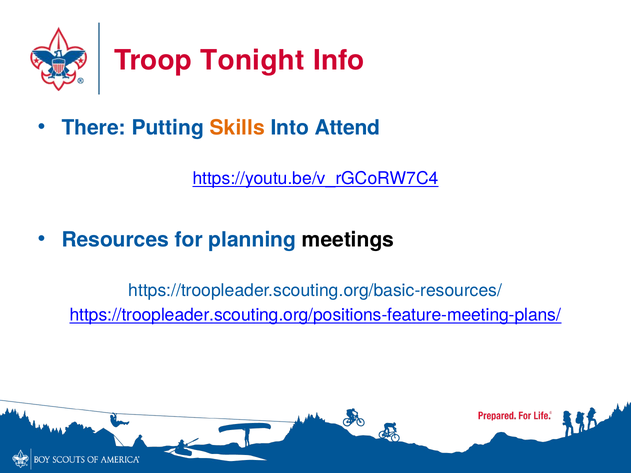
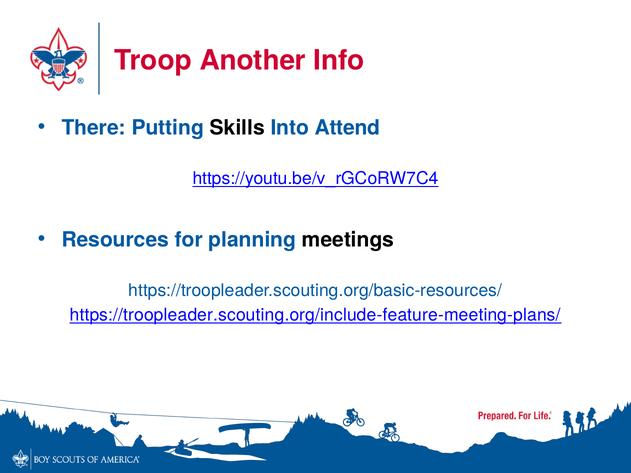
Tonight: Tonight -> Another
Skills colour: orange -> black
https://troopleader.scouting.org/positions-feature-meeting-plans/: https://troopleader.scouting.org/positions-feature-meeting-plans/ -> https://troopleader.scouting.org/include-feature-meeting-plans/
